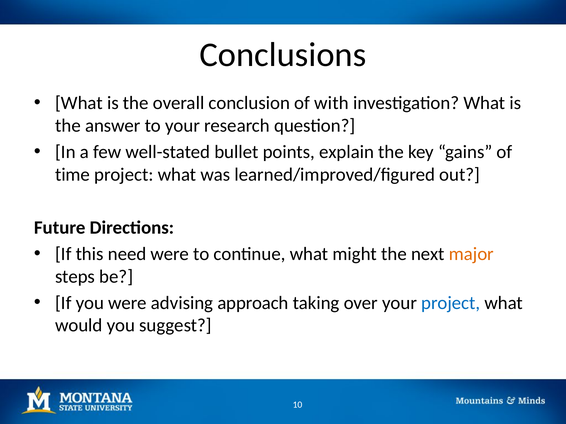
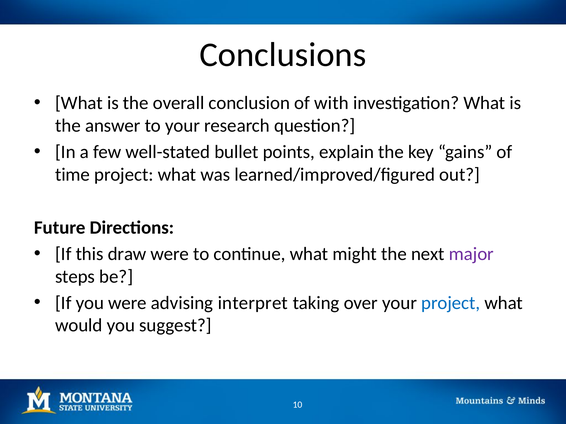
need: need -> draw
major colour: orange -> purple
approach: approach -> interpret
